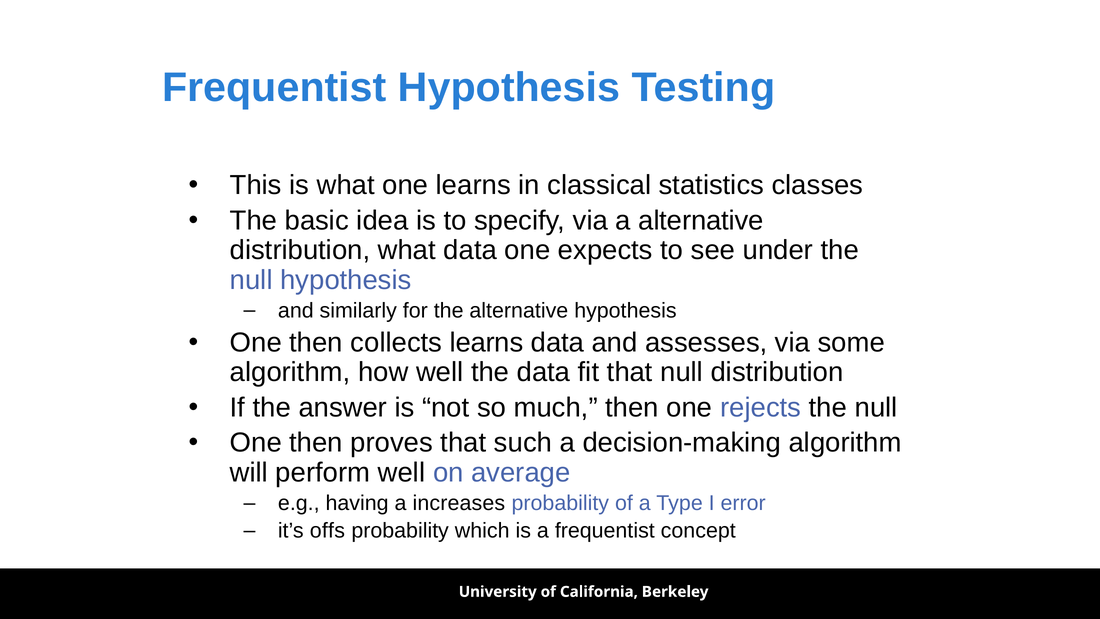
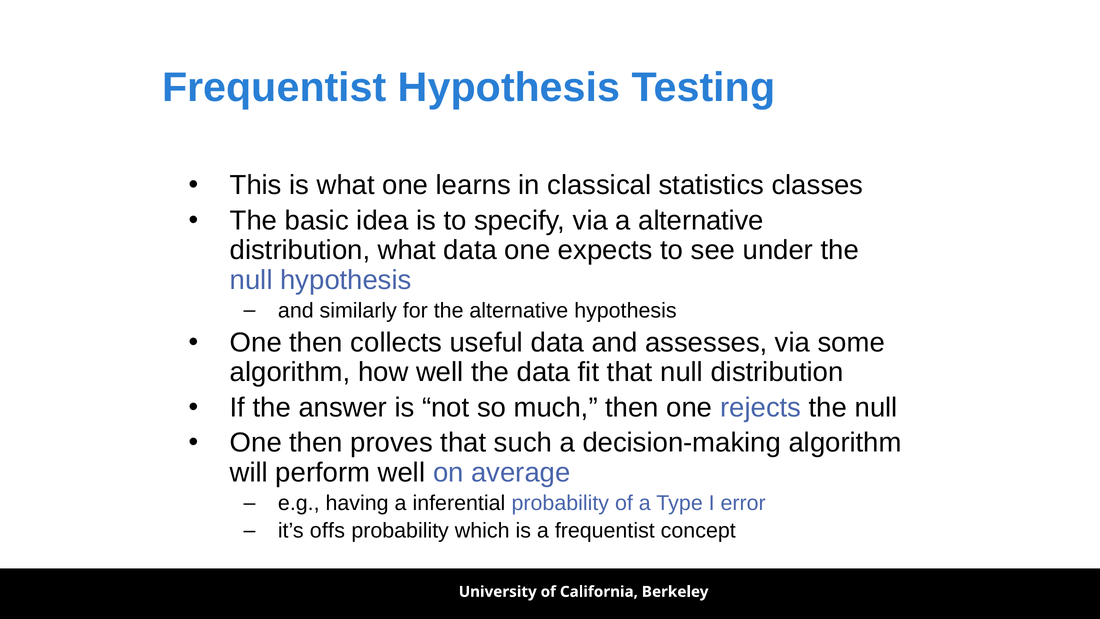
collects learns: learns -> useful
increases: increases -> inferential
